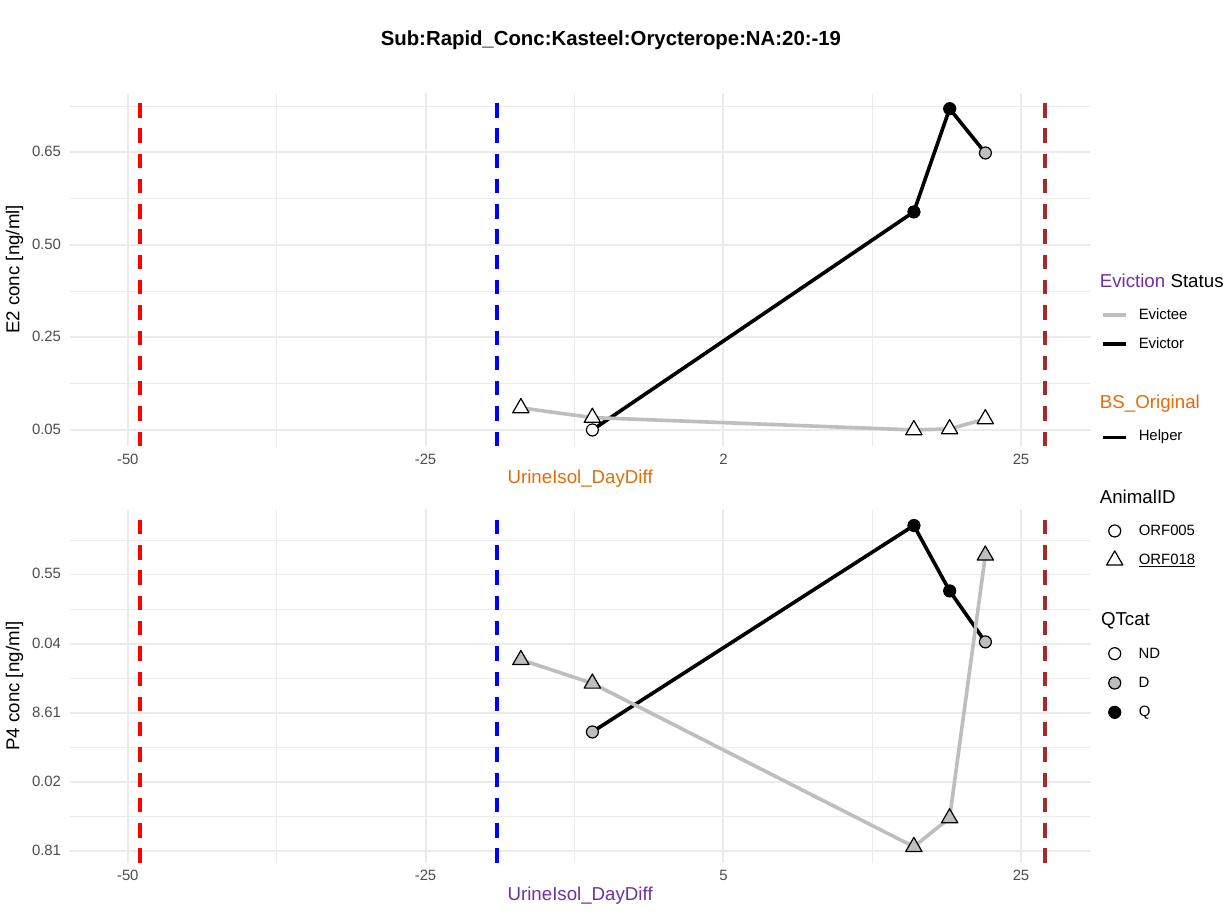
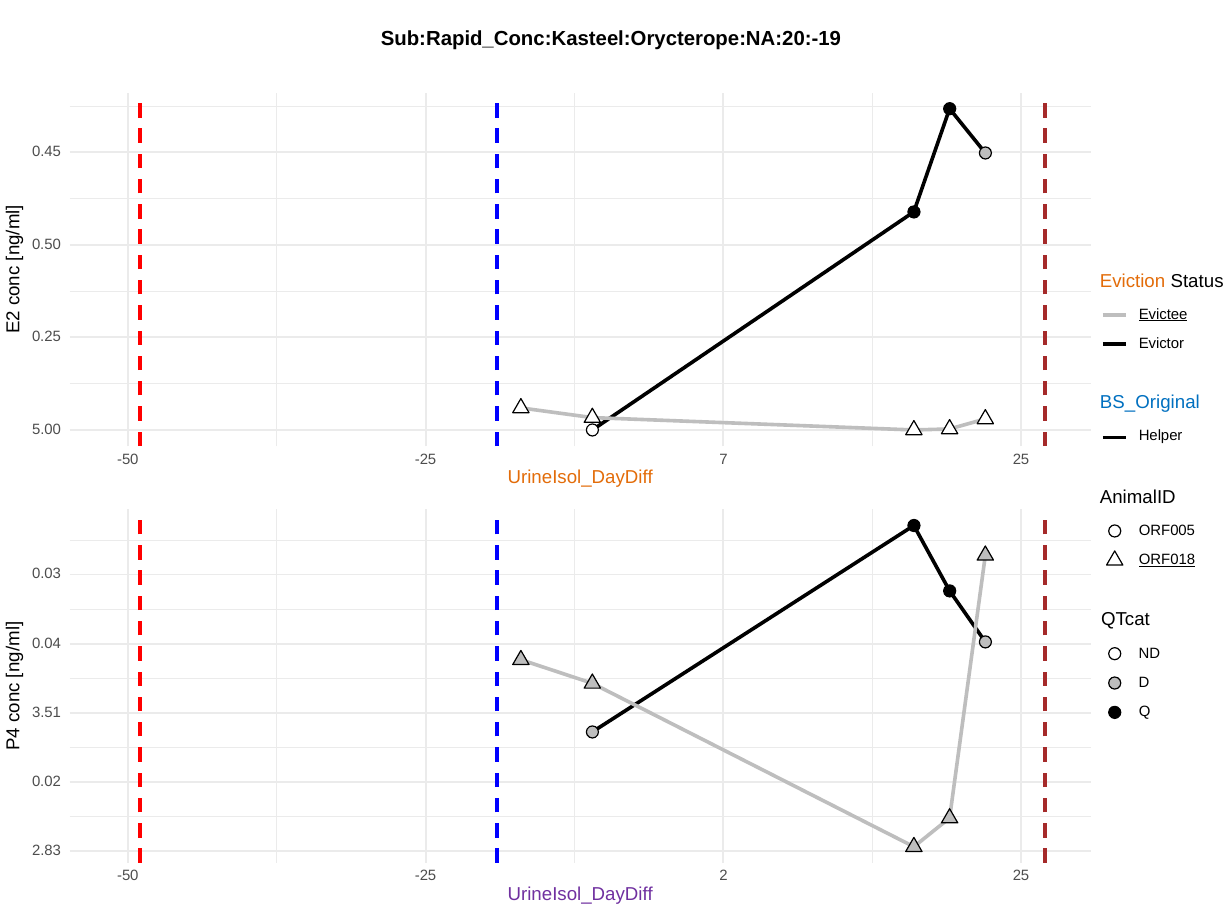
0.65: 0.65 -> 0.45
Eviction colour: purple -> orange
Evictee underline: none -> present
BS_Original colour: orange -> blue
0.05: 0.05 -> 5.00
-25 2: 2 -> 7
0.55: 0.55 -> 0.03
8.61: 8.61 -> 3.51
0.81: 0.81 -> 2.83
-25 5: 5 -> 2
